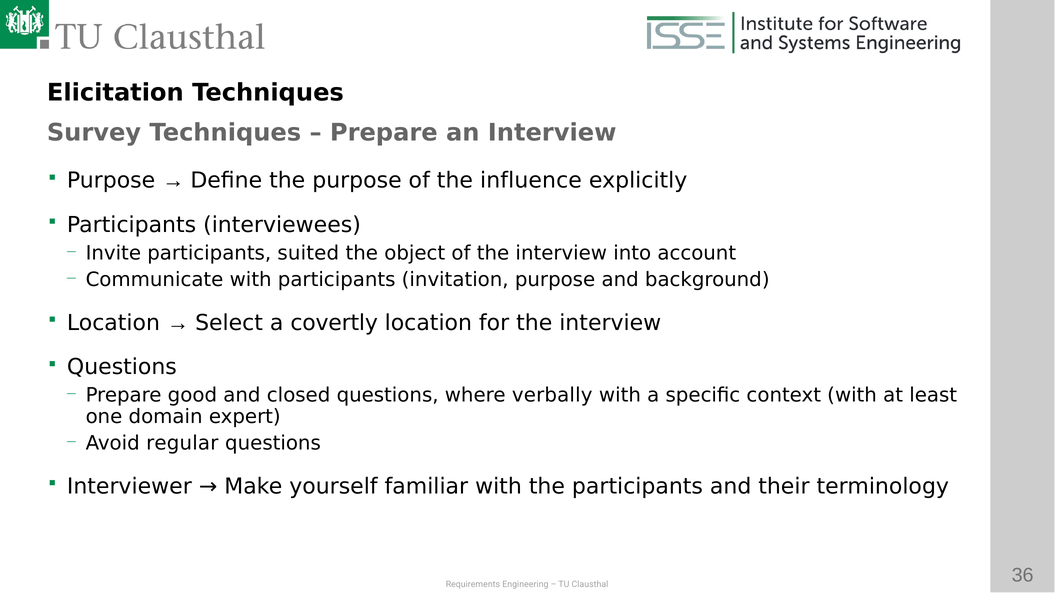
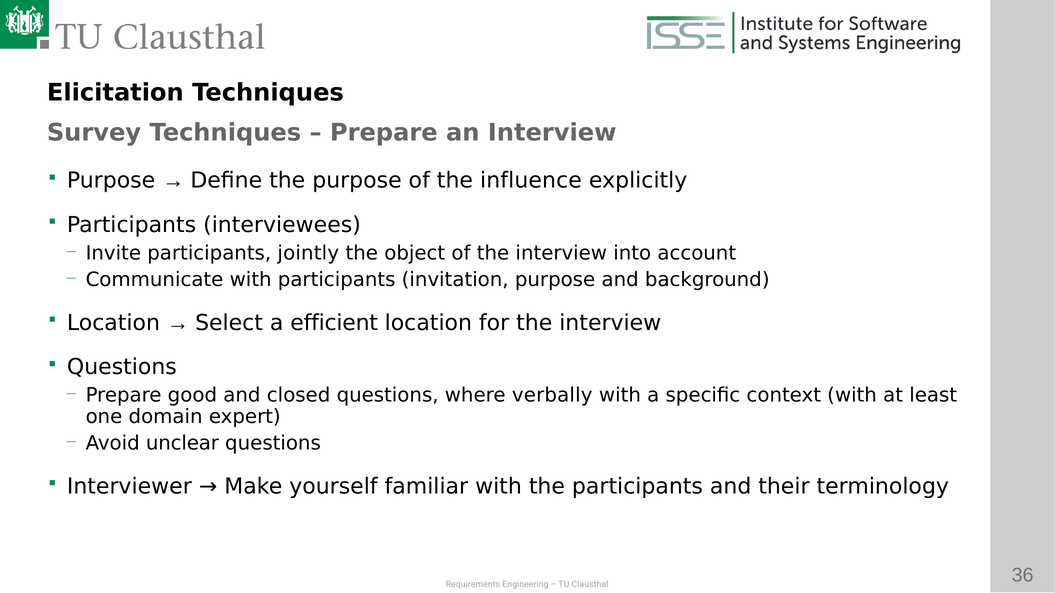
suited: suited -> jointly
covertly: covertly -> efficient
regular: regular -> unclear
